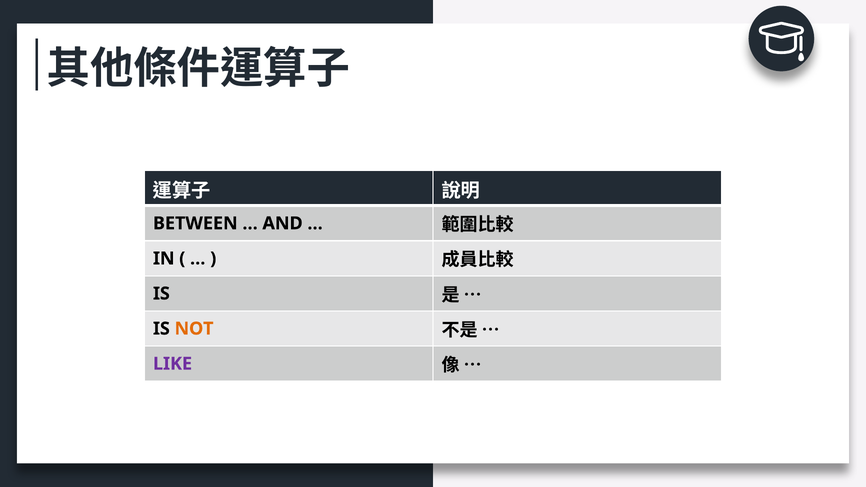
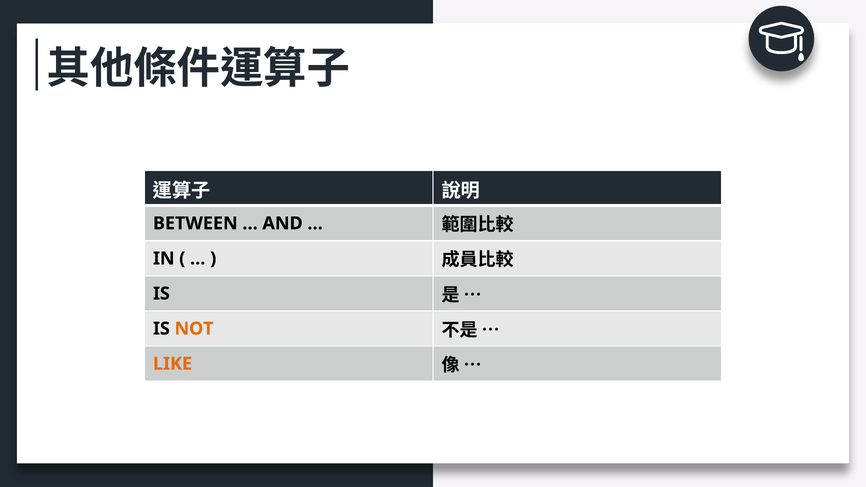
LIKE colour: purple -> orange
